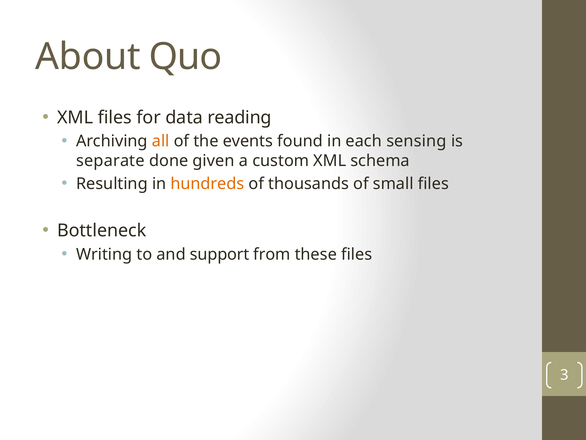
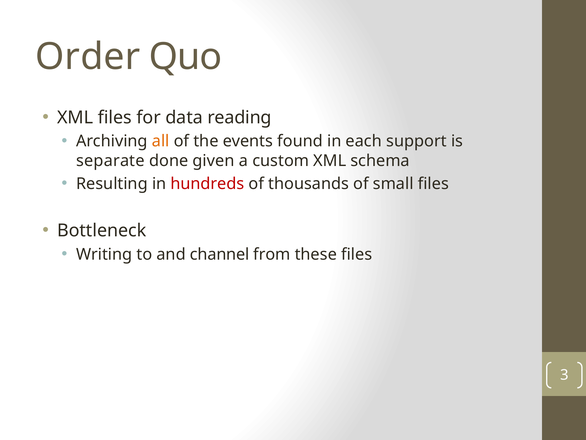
About: About -> Order
sensing: sensing -> support
hundreds colour: orange -> red
support: support -> channel
